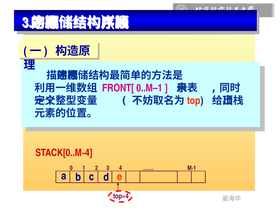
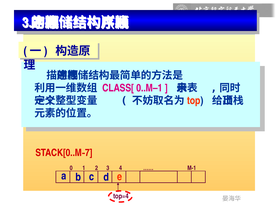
FRONT[: FRONT[ -> CLASS[
4 at (89, 153): 4 -> 7
